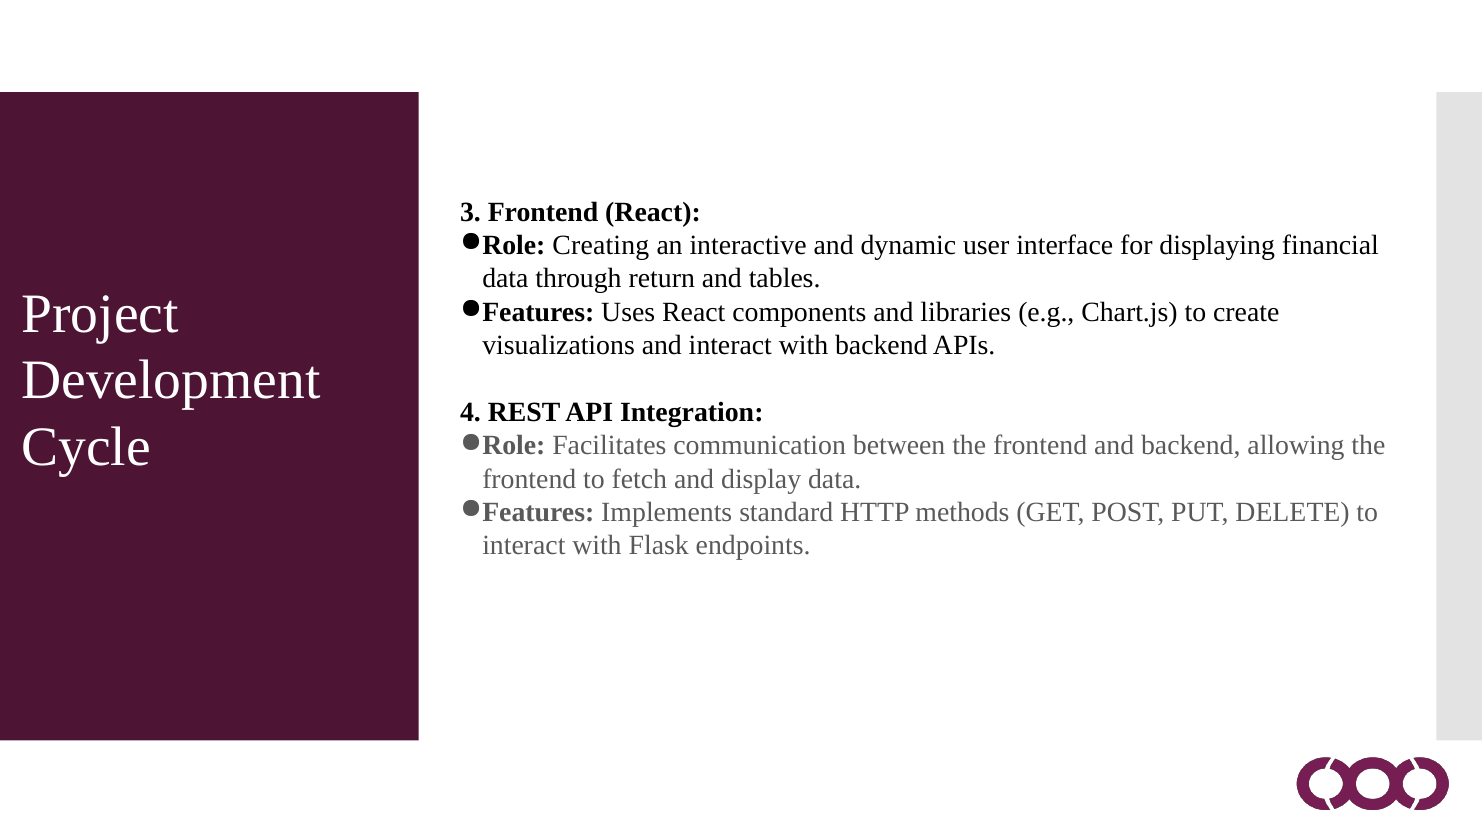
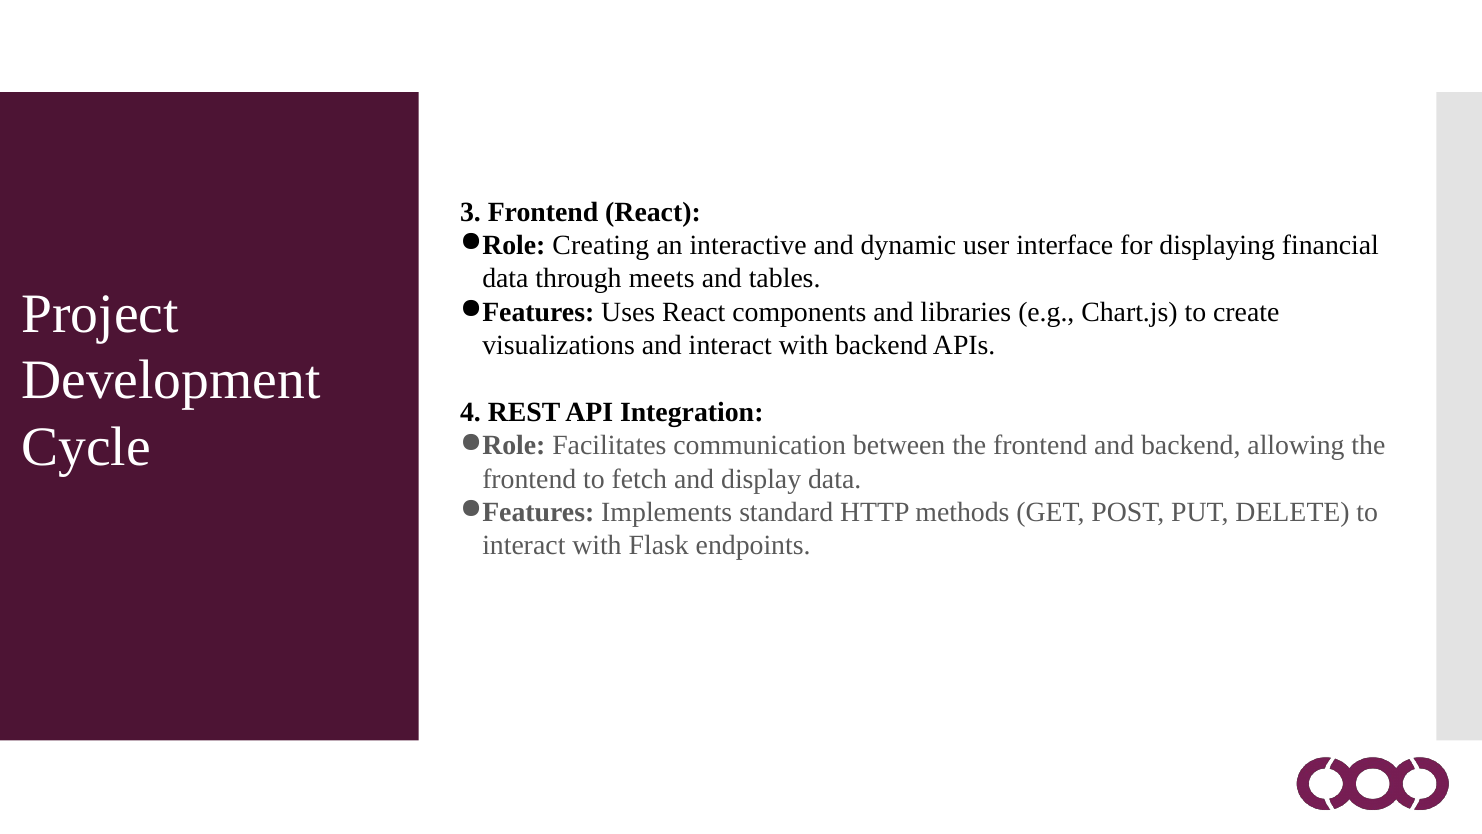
return: return -> meets
